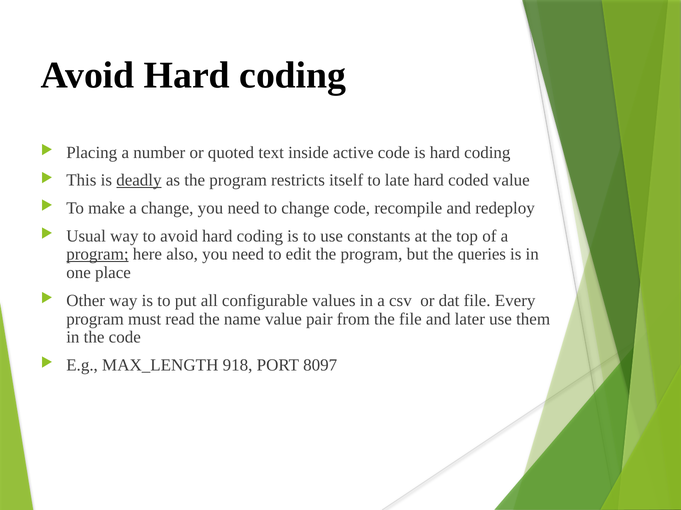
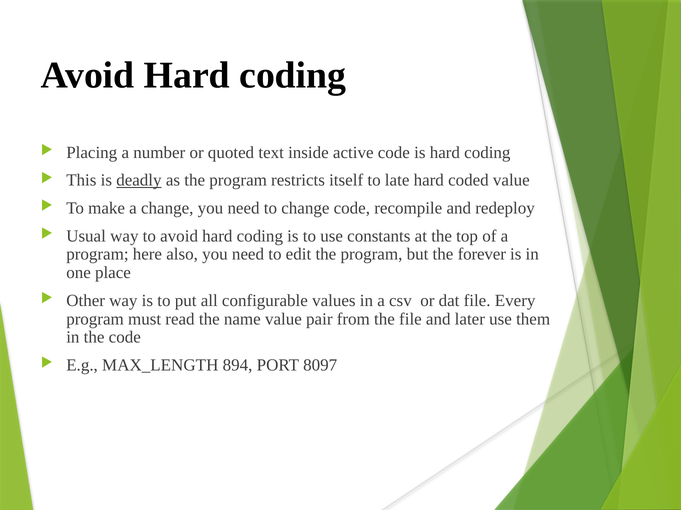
program at (97, 255) underline: present -> none
queries: queries -> forever
918: 918 -> 894
